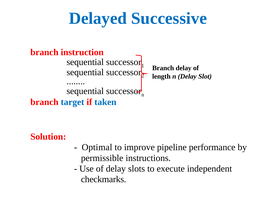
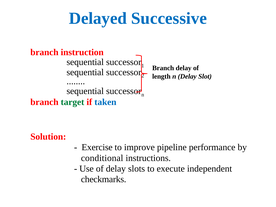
target colour: blue -> green
Optimal: Optimal -> Exercise
permissible: permissible -> conditional
